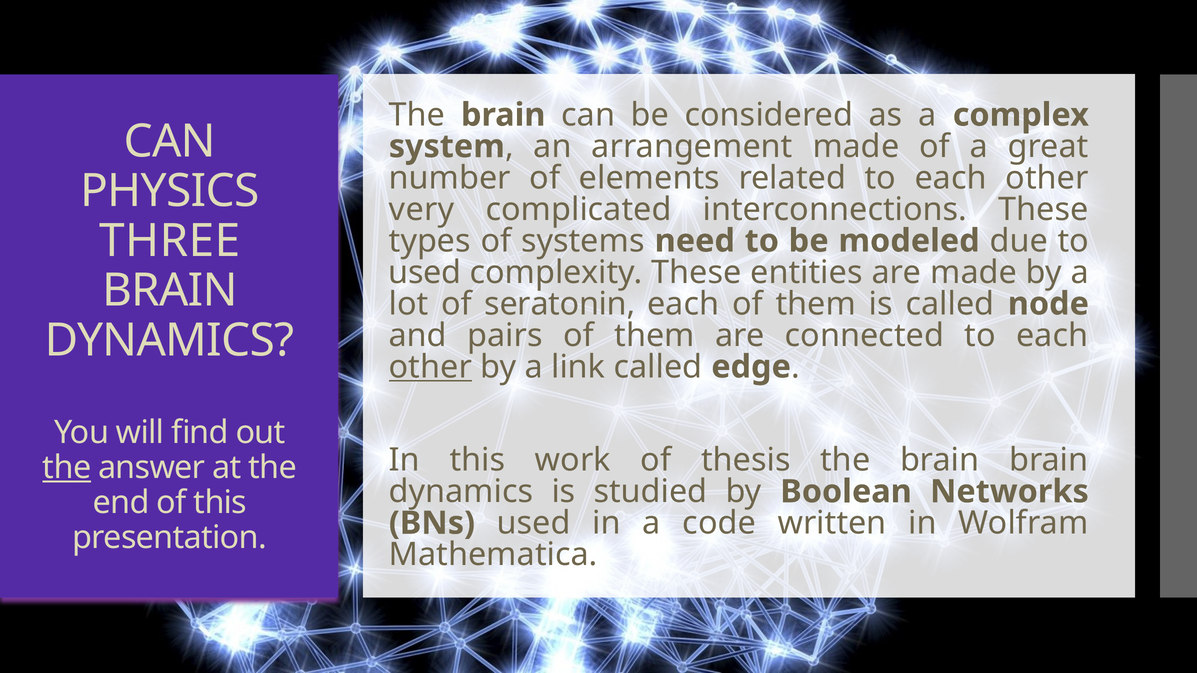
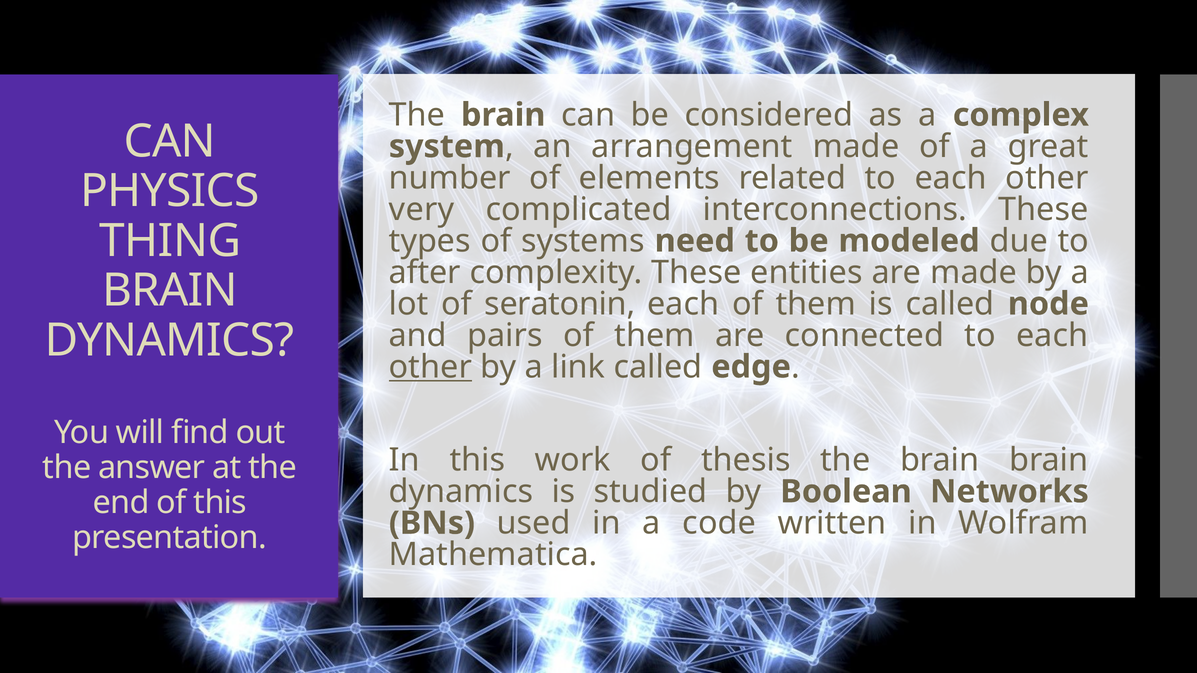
THREE: THREE -> THING
used at (425, 273): used -> after
the at (67, 468) underline: present -> none
